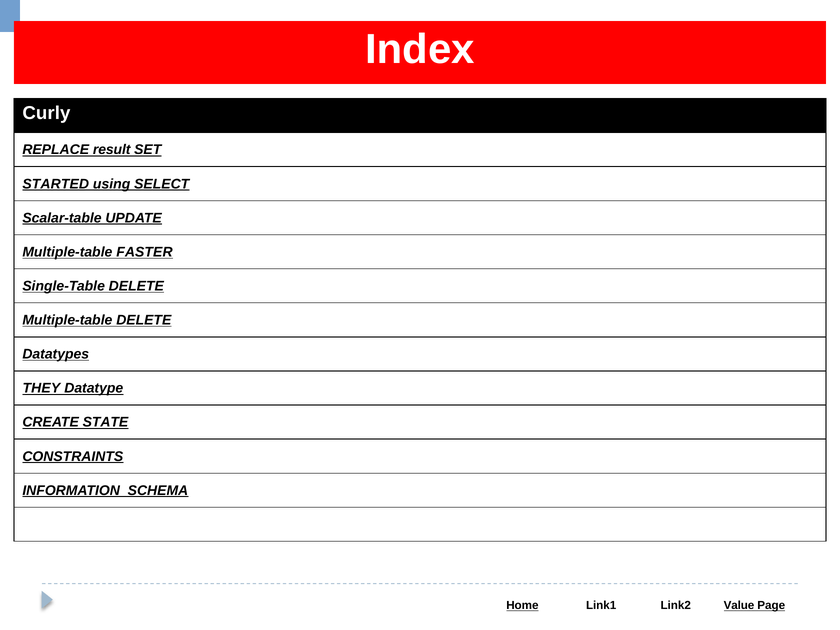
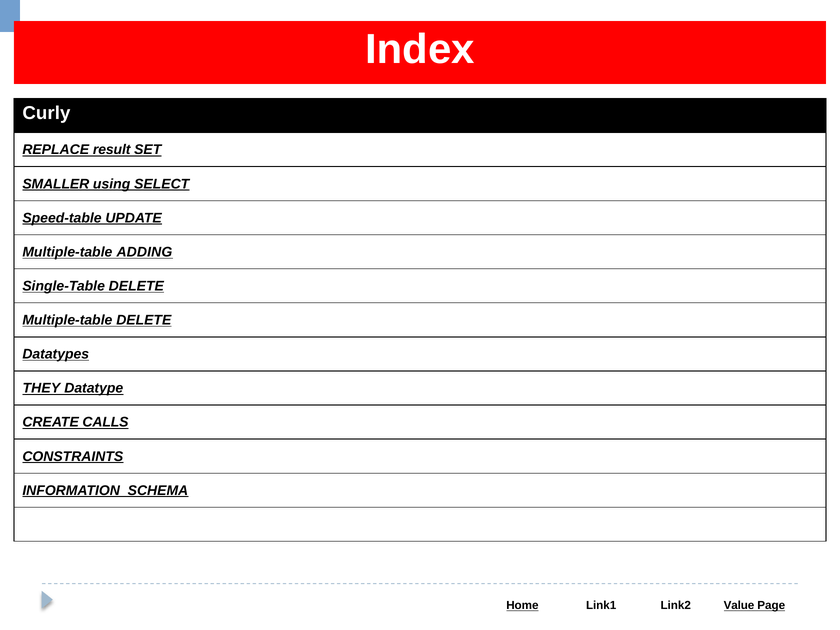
STARTED: STARTED -> SMALLER
Scalar-table: Scalar-table -> Speed-table
FASTER: FASTER -> ADDING
STATE: STATE -> CALLS
